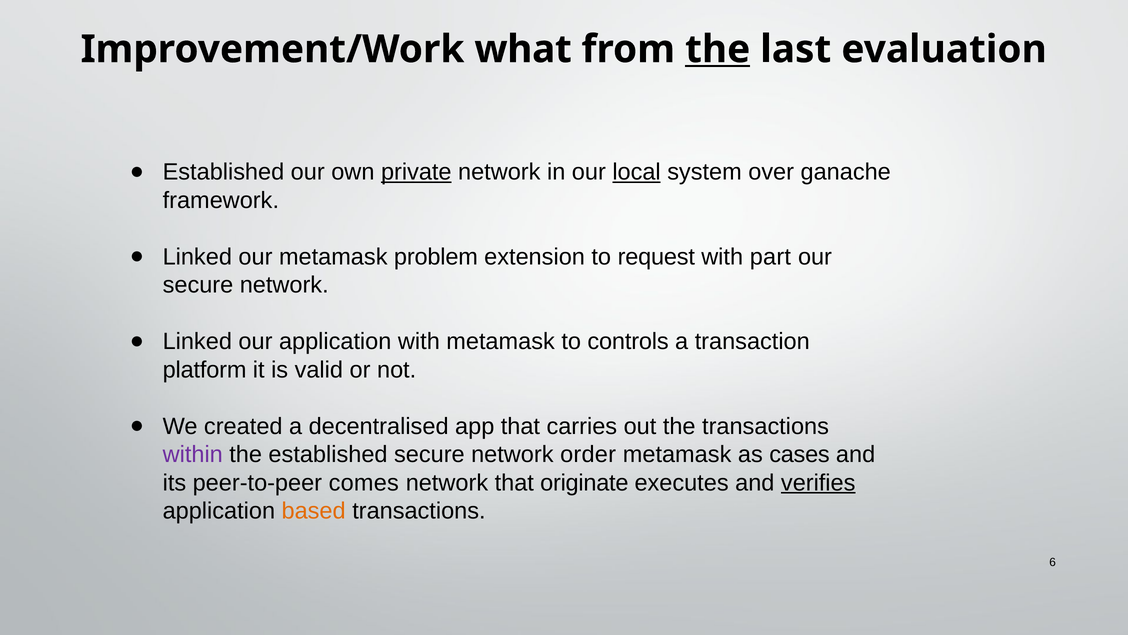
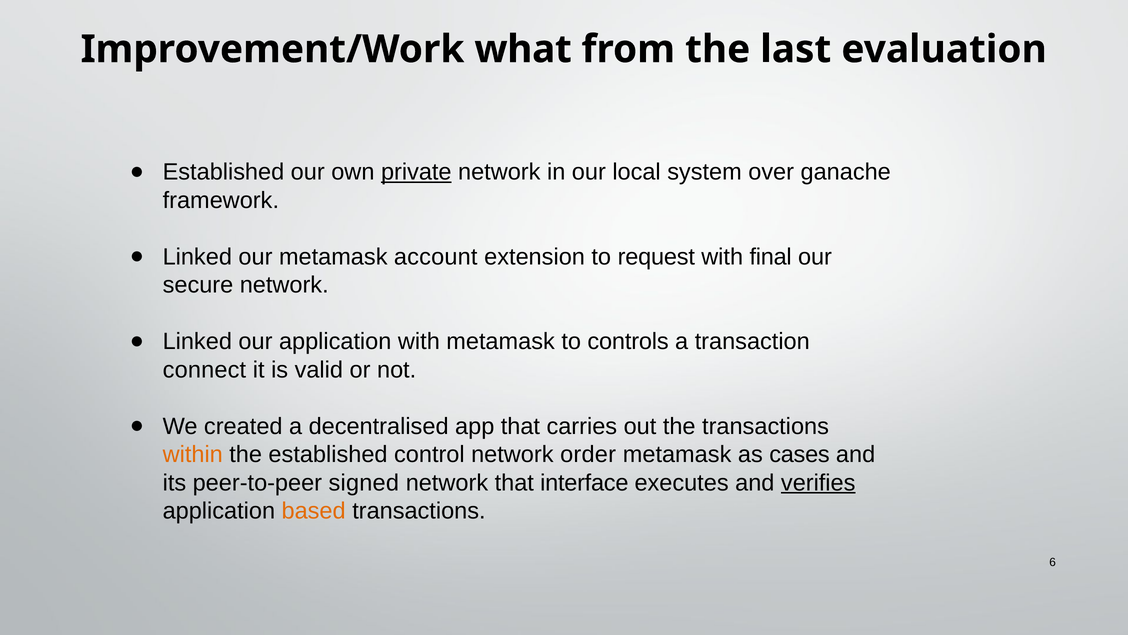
the at (718, 49) underline: present -> none
local underline: present -> none
problem: problem -> account
part: part -> final
platform: platform -> connect
within colour: purple -> orange
established secure: secure -> control
comes: comes -> signed
originate: originate -> interface
